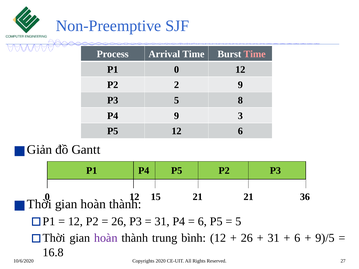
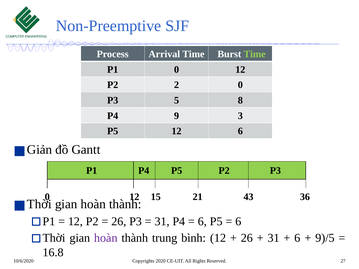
Time at (255, 54) colour: pink -> light green
2 9: 9 -> 0
21 21: 21 -> 43
5 at (238, 222): 5 -> 6
